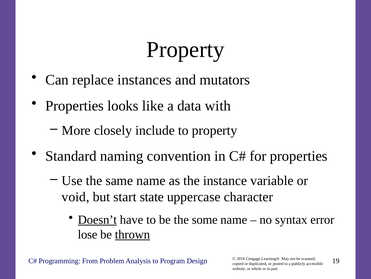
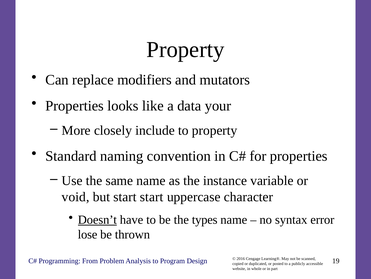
instances: instances -> modifiers
with: with -> your
start state: state -> start
some: some -> types
thrown underline: present -> none
